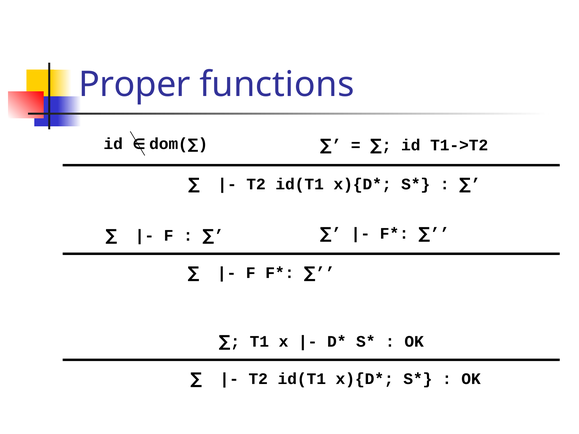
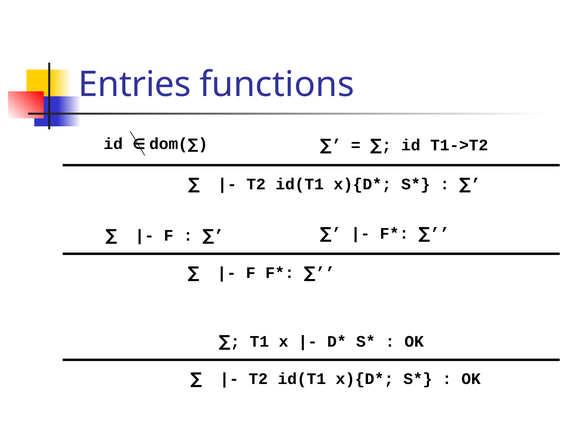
Proper: Proper -> Entries
